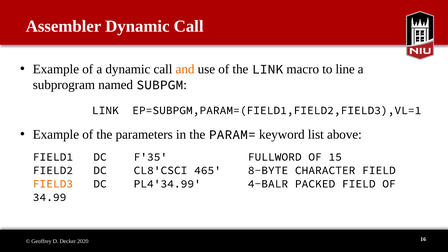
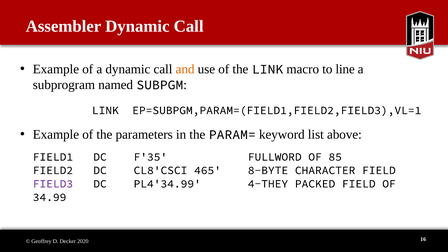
15: 15 -> 85
FIELD3 colour: orange -> purple
4-BALR: 4-BALR -> 4-THEY
